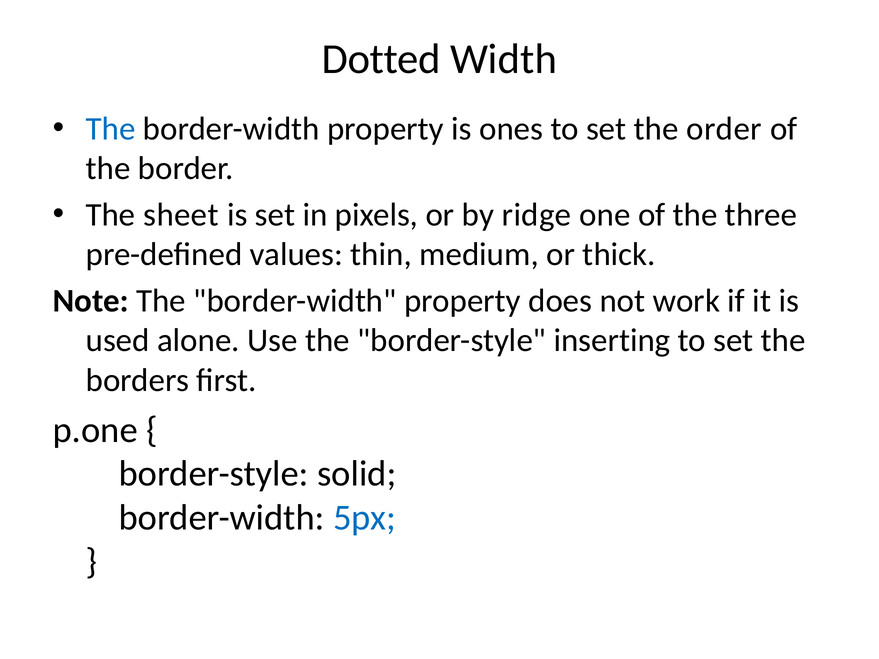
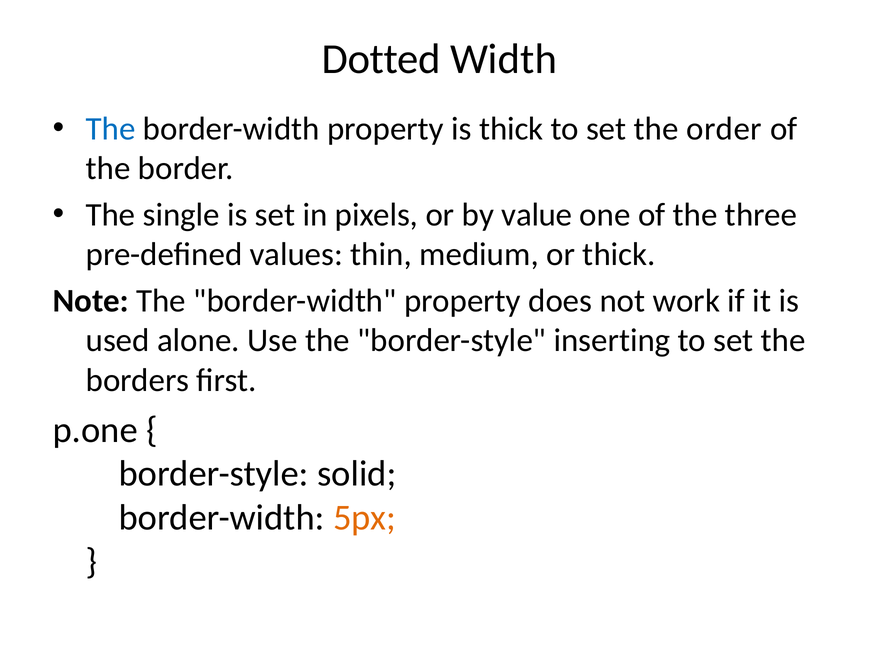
is ones: ones -> thick
sheet: sheet -> single
ridge: ridge -> value
5px colour: blue -> orange
